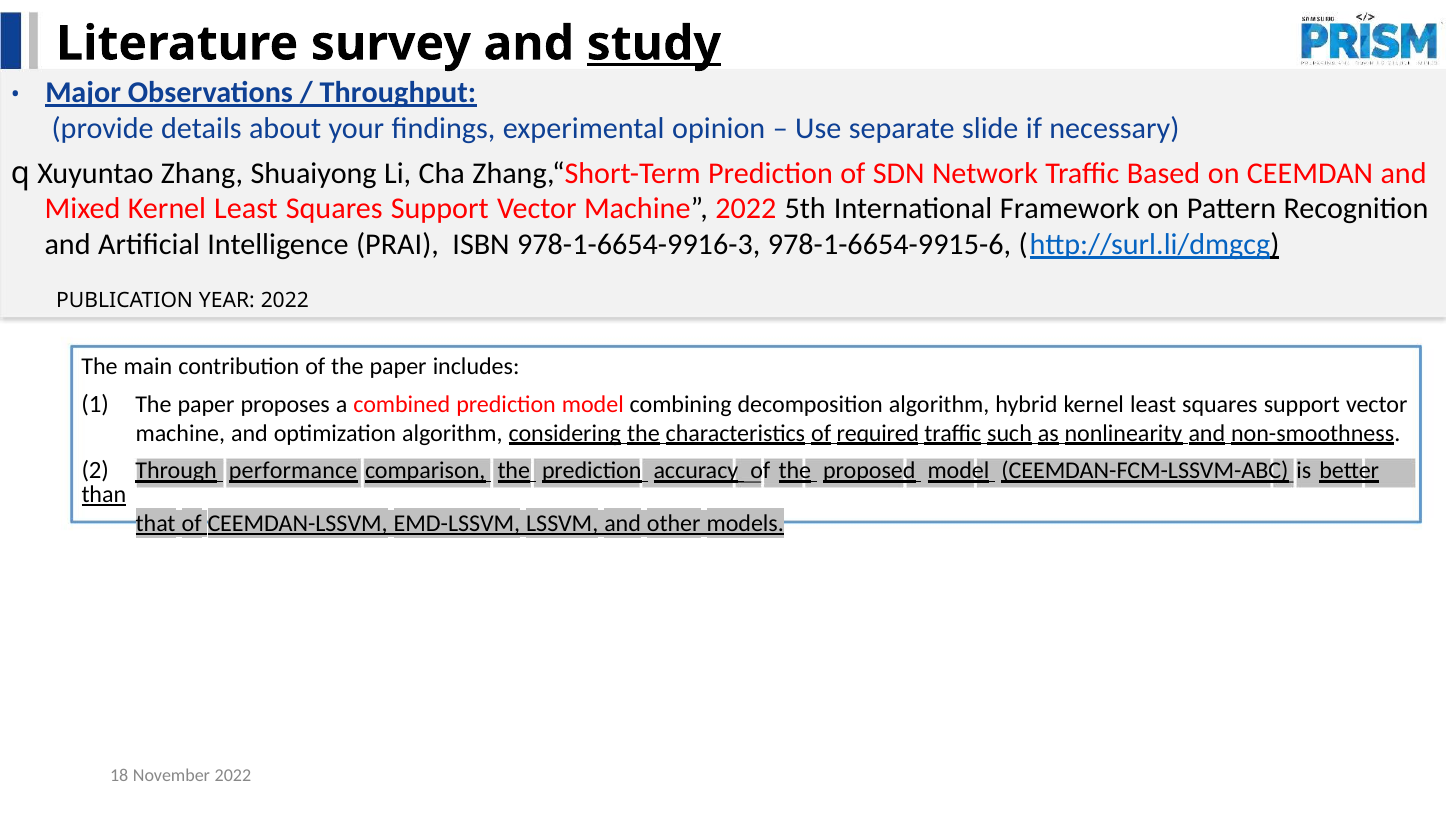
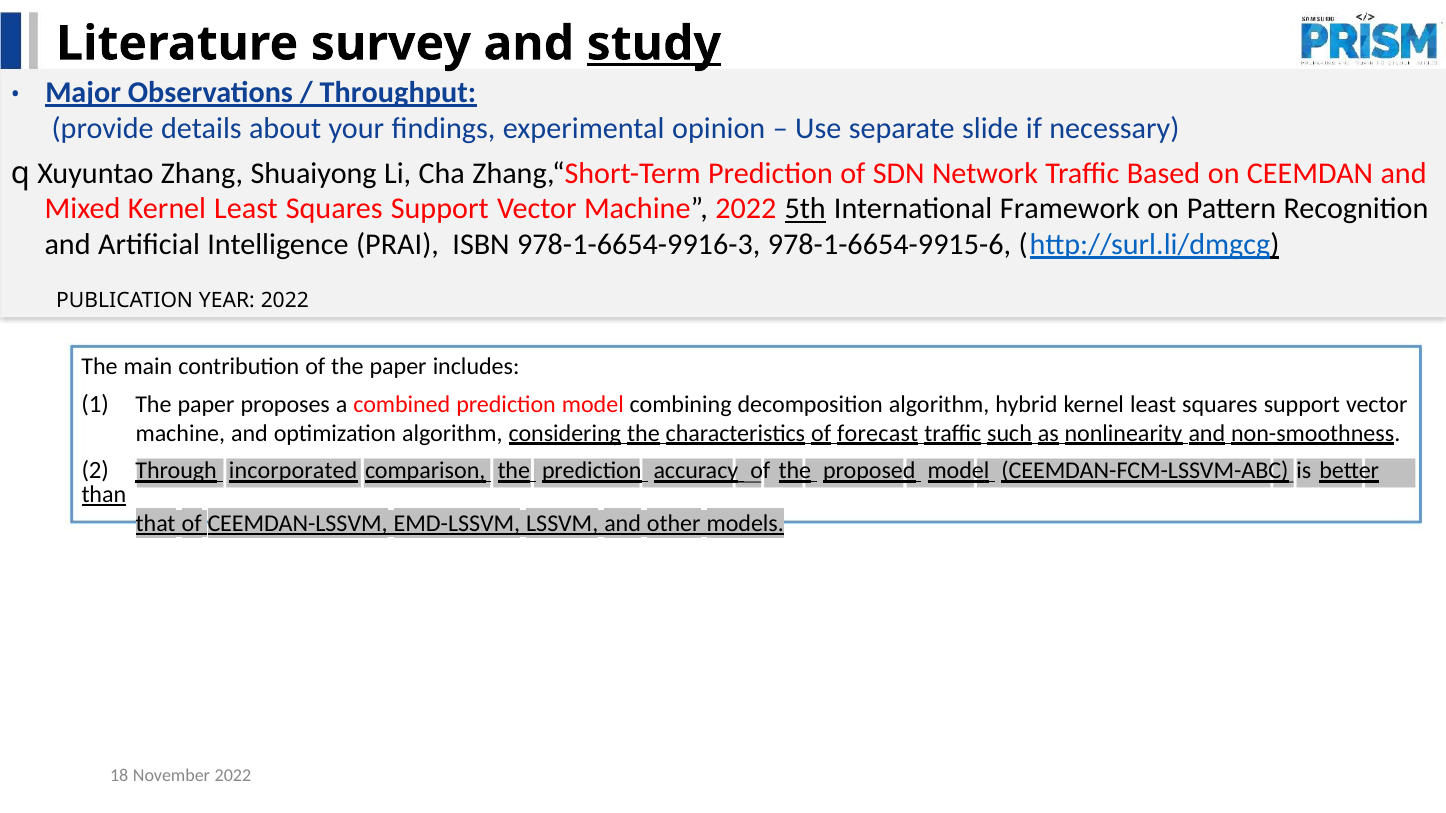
5th underline: none -> present
required: required -> forecast
performance: performance -> incorporated
